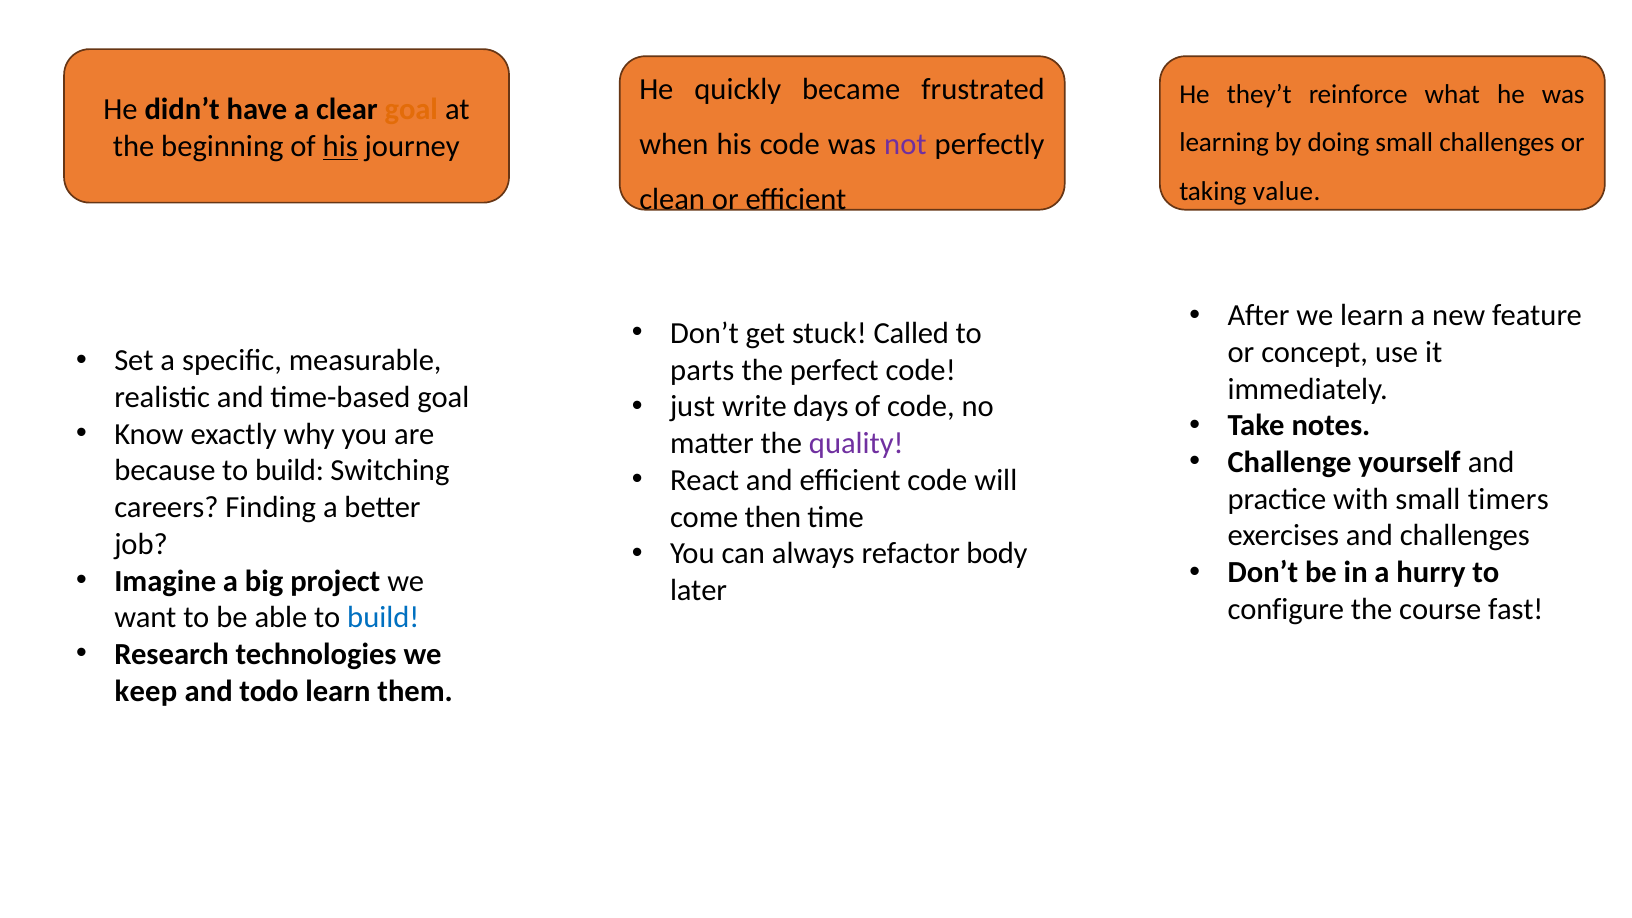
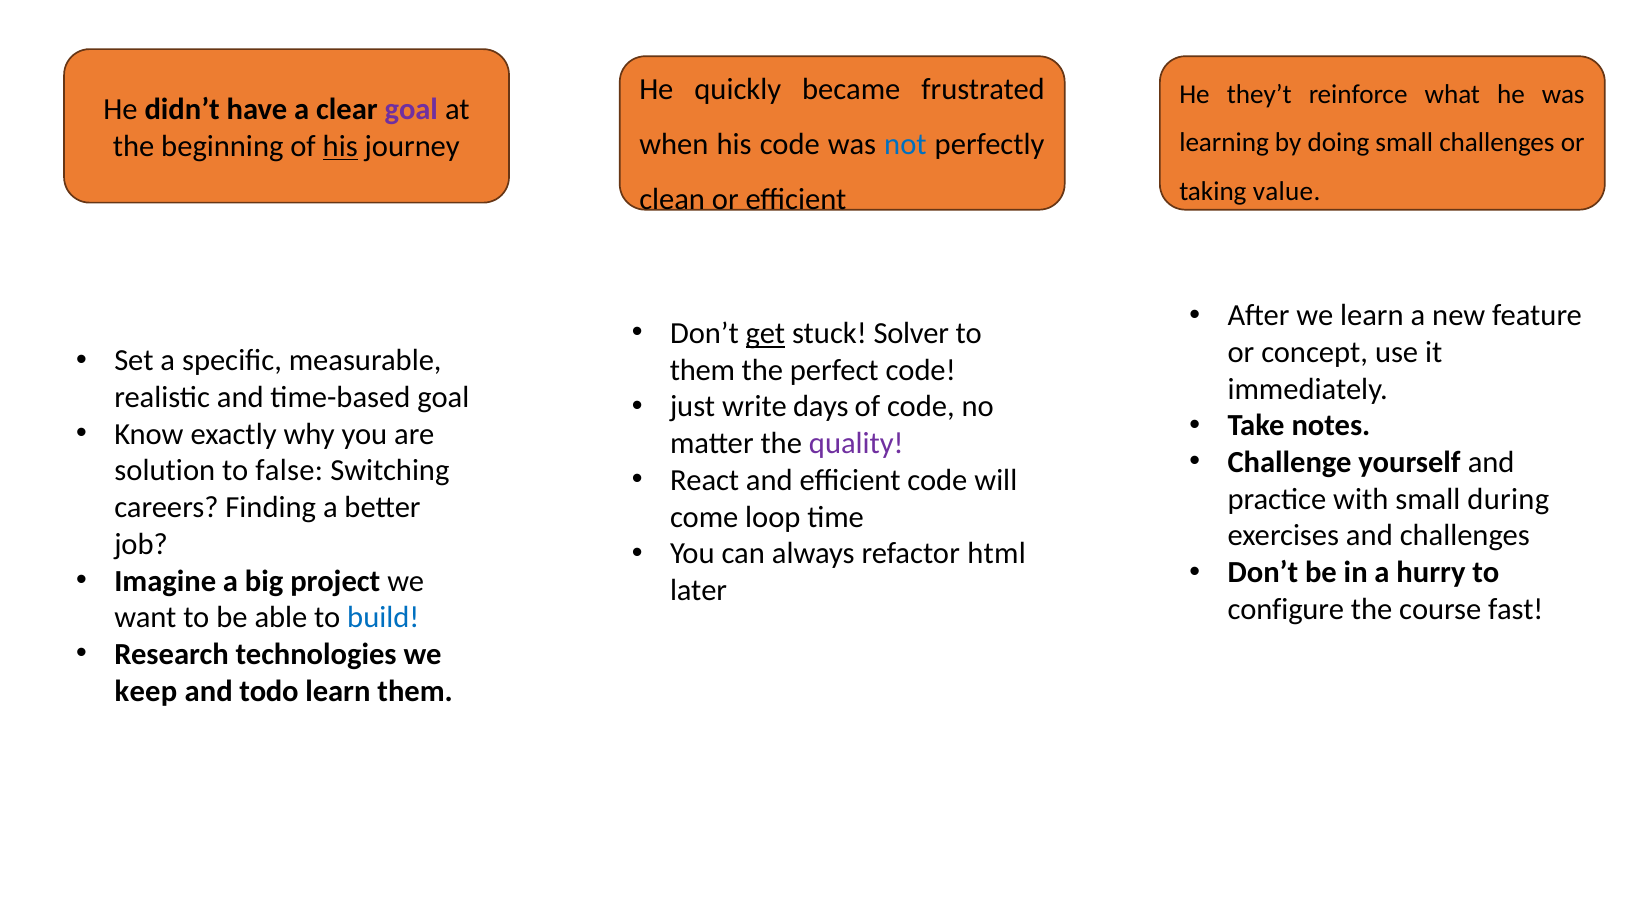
goal at (411, 110) colour: orange -> purple
not colour: purple -> blue
get underline: none -> present
Called: Called -> Solver
parts at (702, 370): parts -> them
because: because -> solution
build at (290, 471): build -> false
timers: timers -> during
then: then -> loop
body: body -> html
